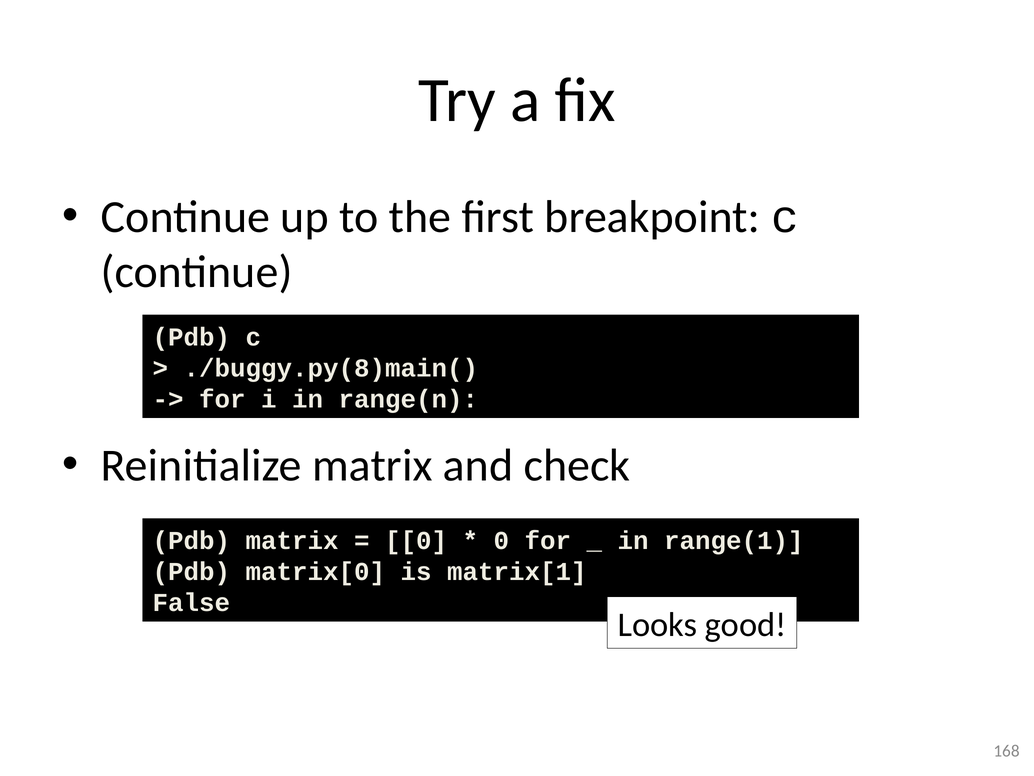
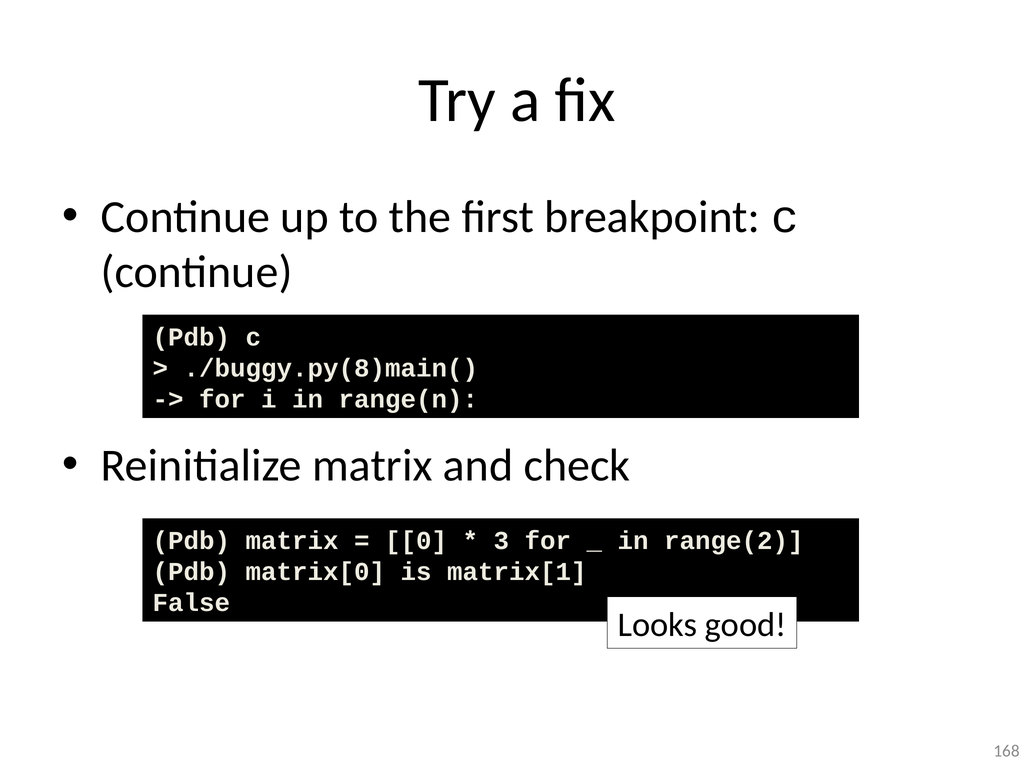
0 at (502, 540): 0 -> 3
range(1: range(1 -> range(2
